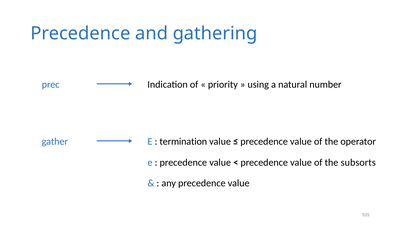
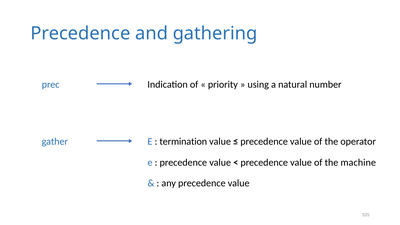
subsorts: subsorts -> machine
